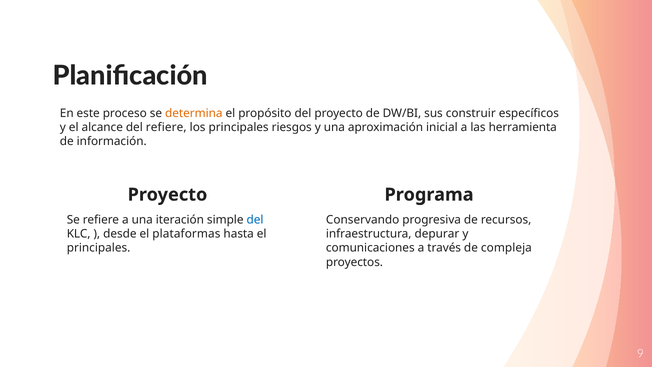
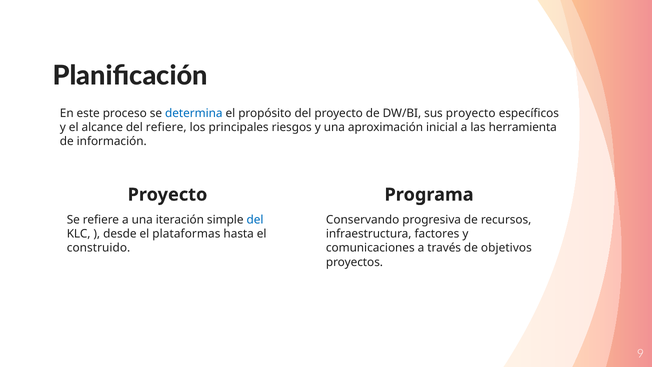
determina colour: orange -> blue
sus construir: construir -> proyecto
depurar: depurar -> factores
principales at (99, 248): principales -> construido
compleja: compleja -> objetivos
